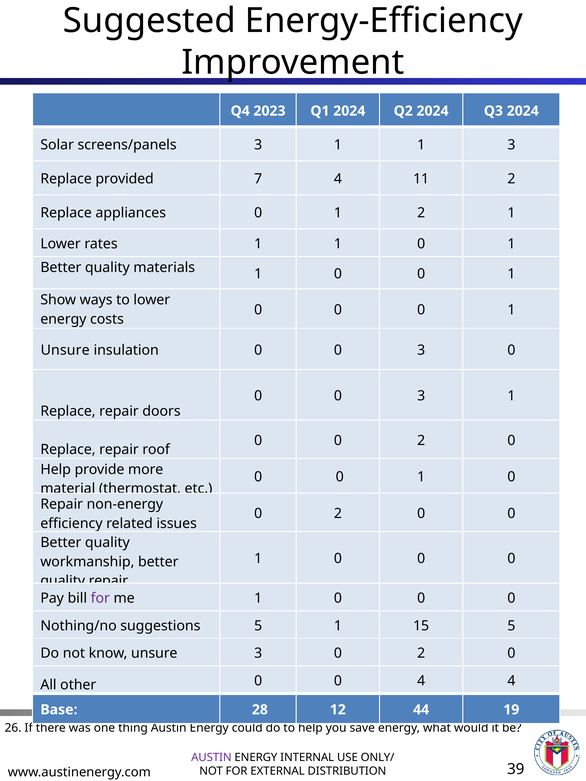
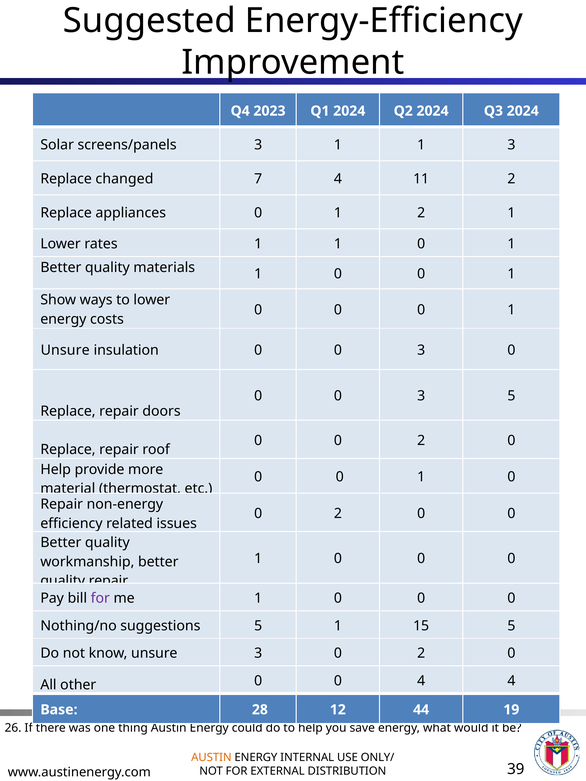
provided: provided -> changed
0 3 1: 1 -> 5
AUSTIN at (211, 758) colour: purple -> orange
